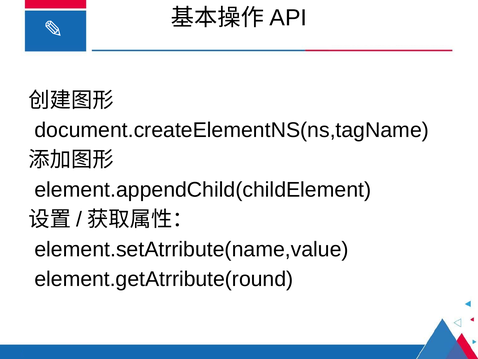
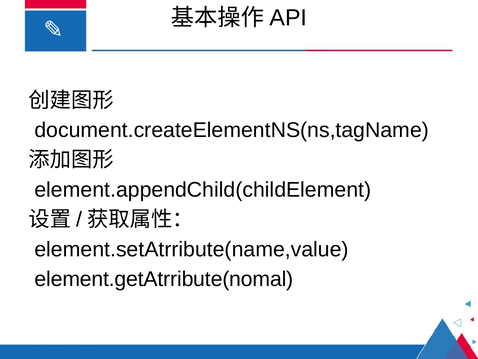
element.getAtrribute(round: element.getAtrribute(round -> element.getAtrribute(nomal
